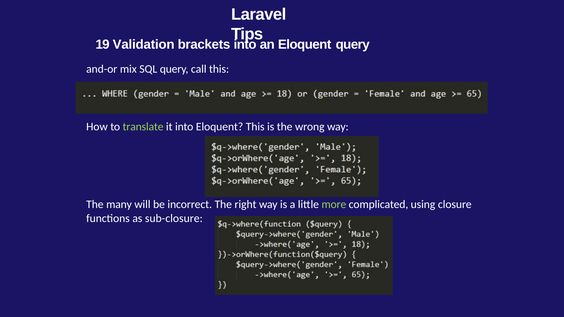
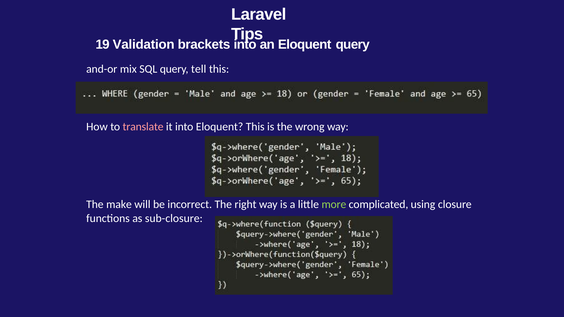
call: call -> tell
translate colour: light green -> pink
many: many -> make
